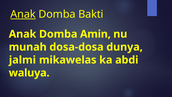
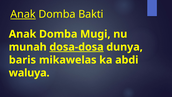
Amin: Amin -> Mugi
dosa-dosa underline: none -> present
jalmi: jalmi -> baris
